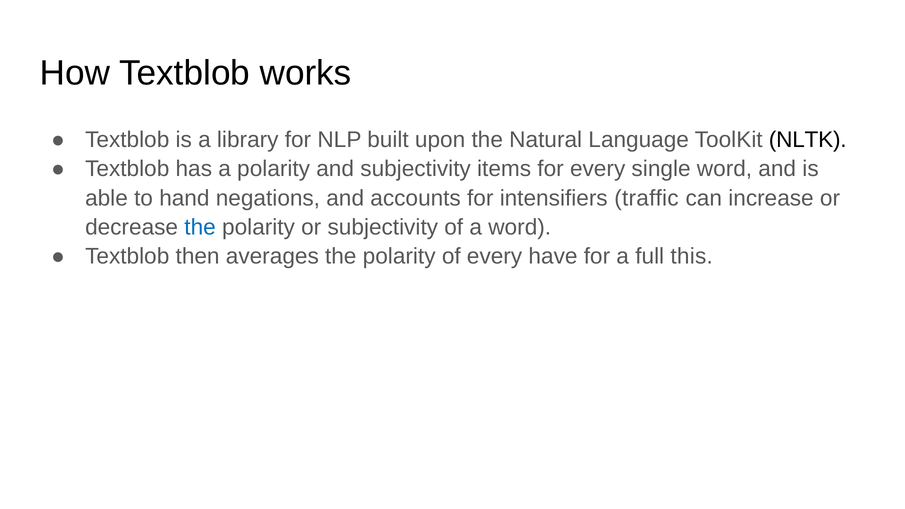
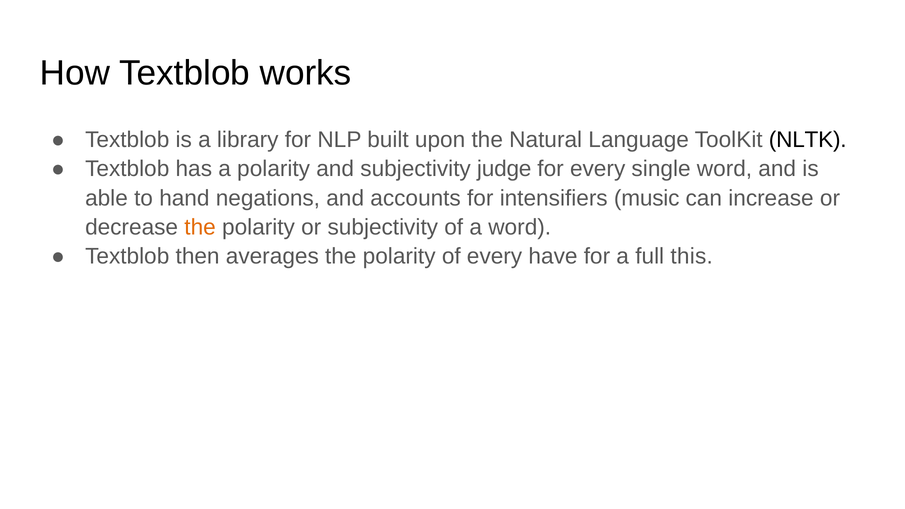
items: items -> judge
traffic: traffic -> music
the at (200, 227) colour: blue -> orange
